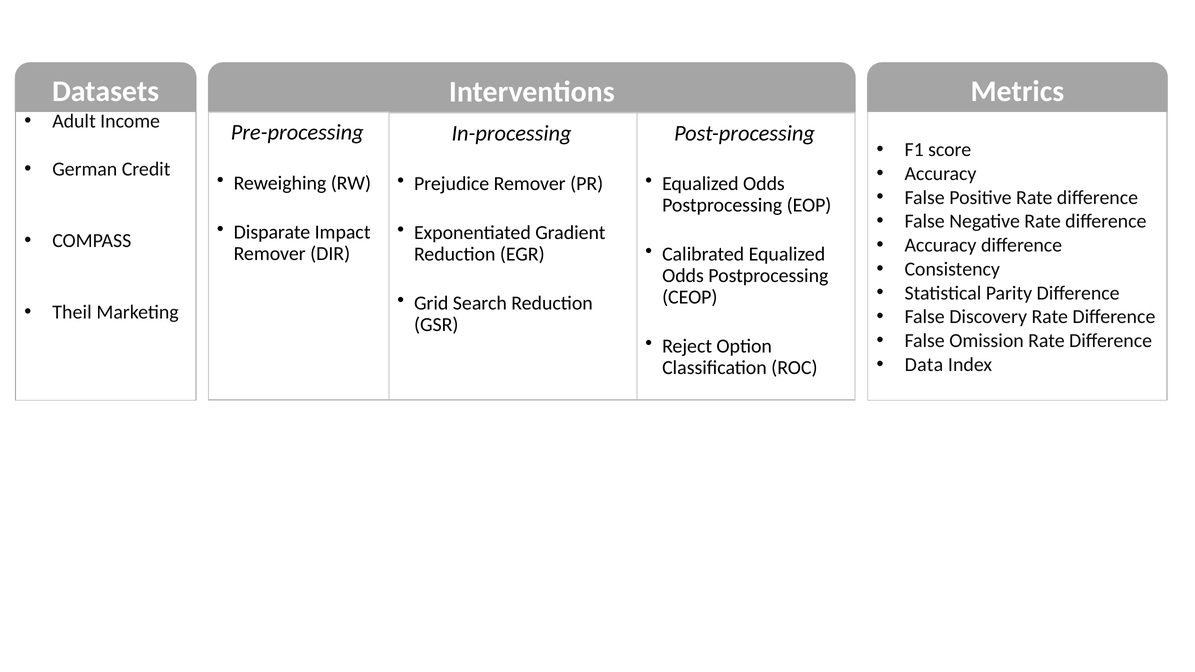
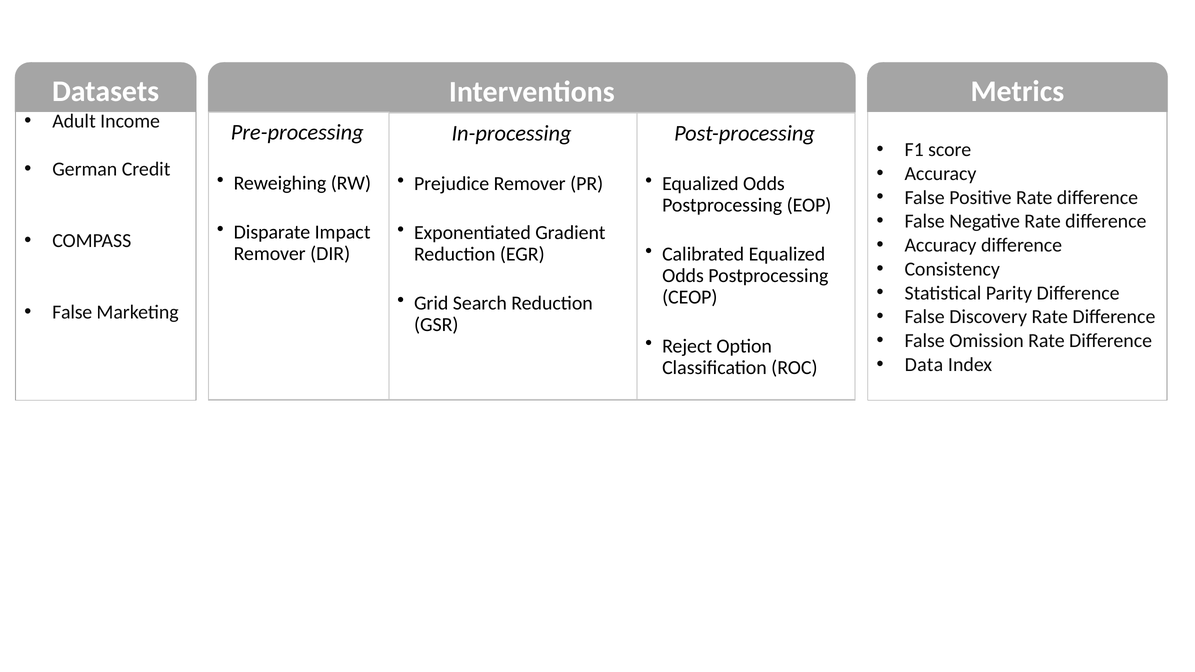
Theil at (72, 312): Theil -> False
